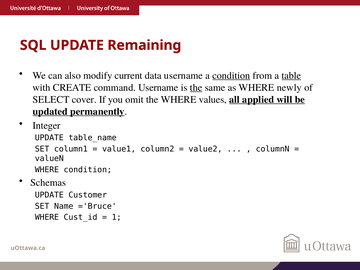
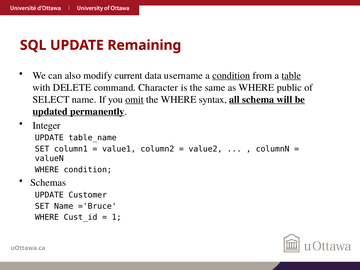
CREATE: CREATE -> DELETE
command Username: Username -> Character
the at (196, 87) underline: present -> none
newly: newly -> public
SELECT cover: cover -> name
omit underline: none -> present
values: values -> syntax
applied: applied -> schema
